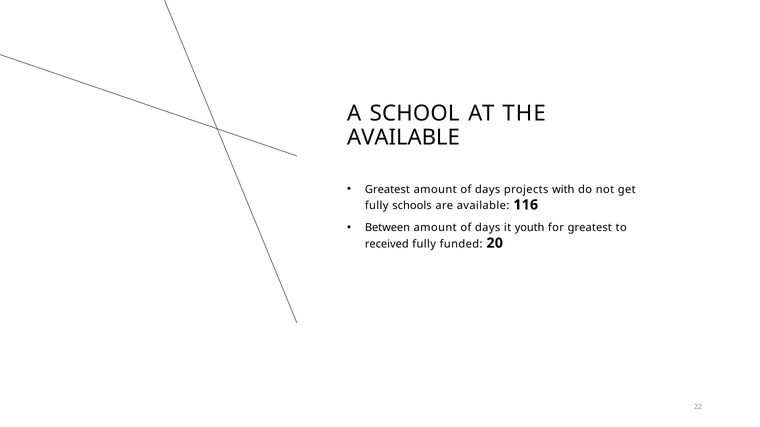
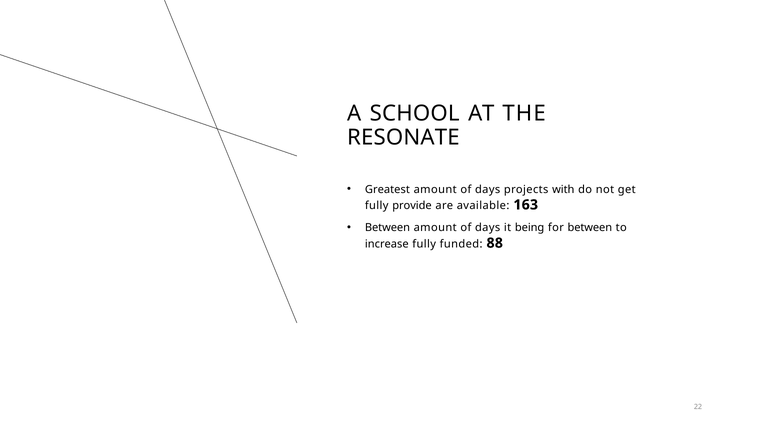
AVAILABLE at (403, 138): AVAILABLE -> RESONATE
schools: schools -> provide
116: 116 -> 163
youth: youth -> being
for greatest: greatest -> between
received: received -> increase
20: 20 -> 88
